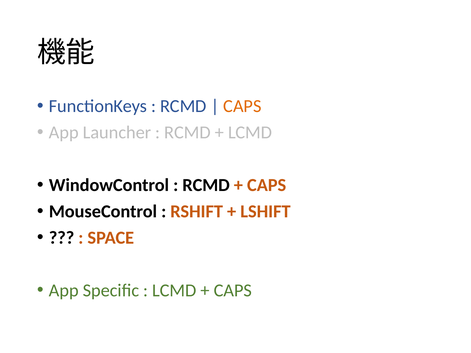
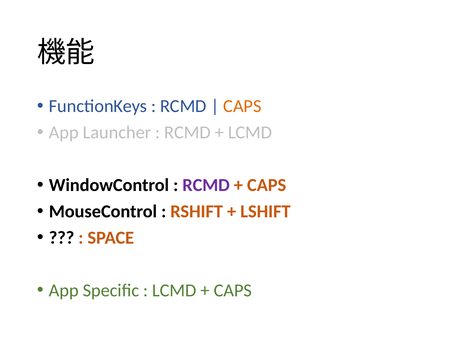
RCMD at (206, 185) colour: black -> purple
